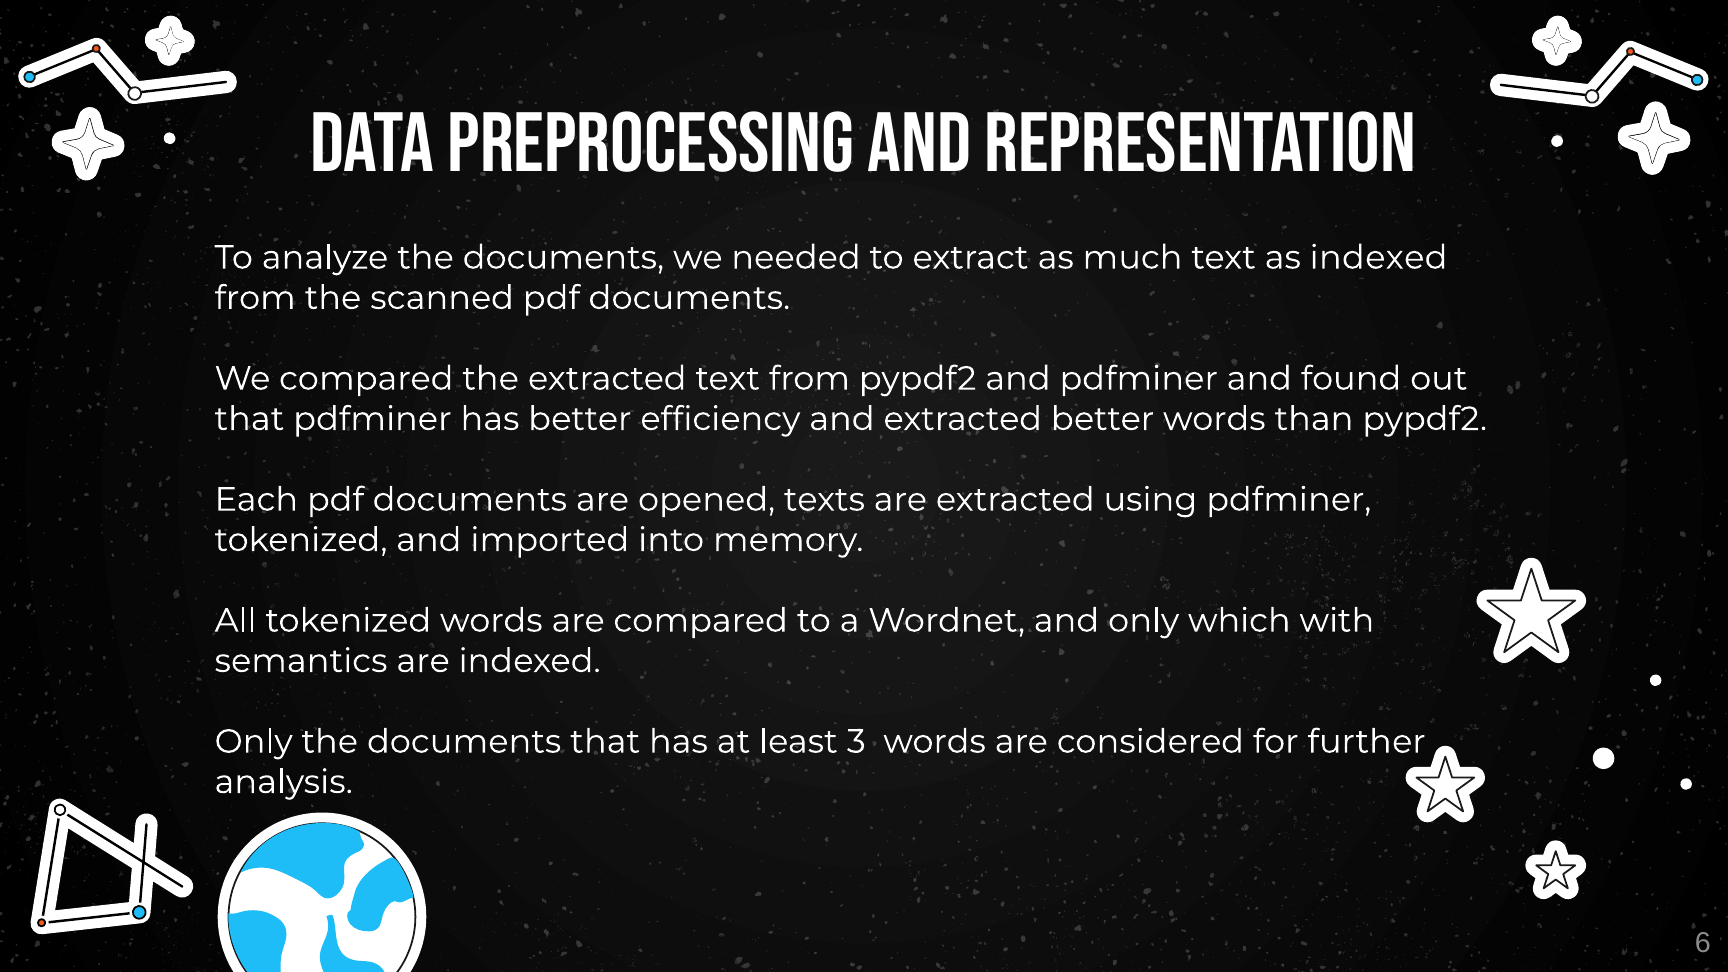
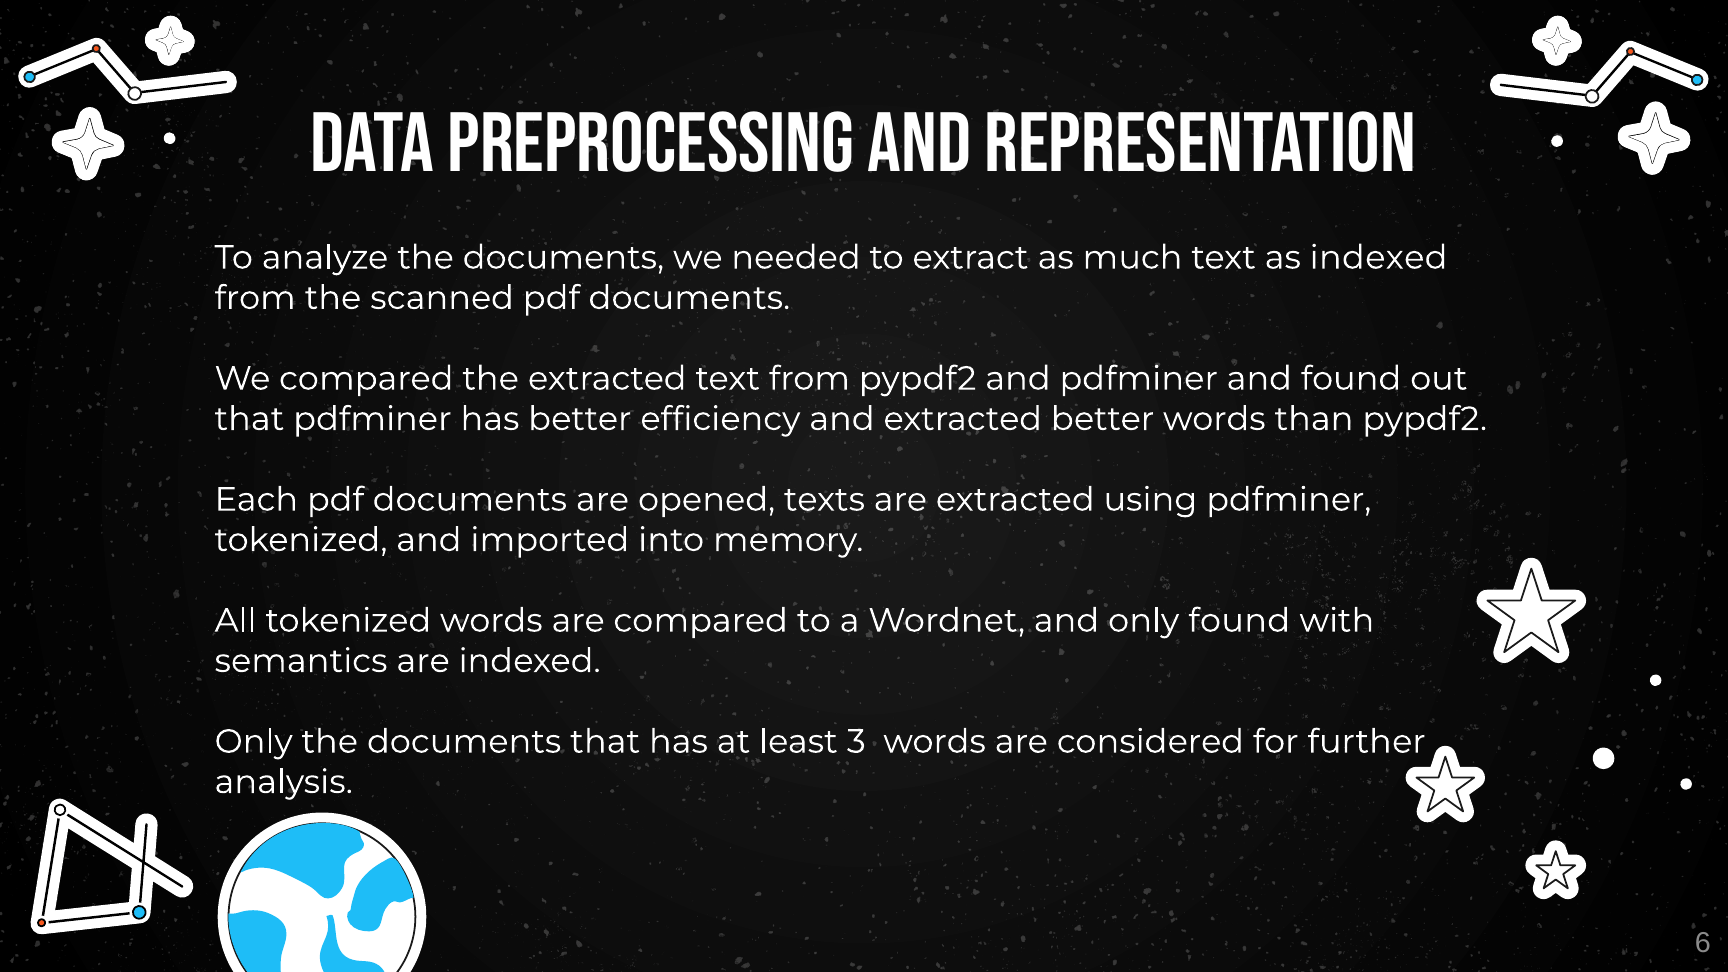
only which: which -> found
